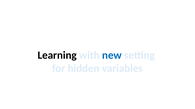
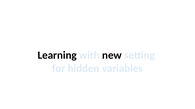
new colour: blue -> black
